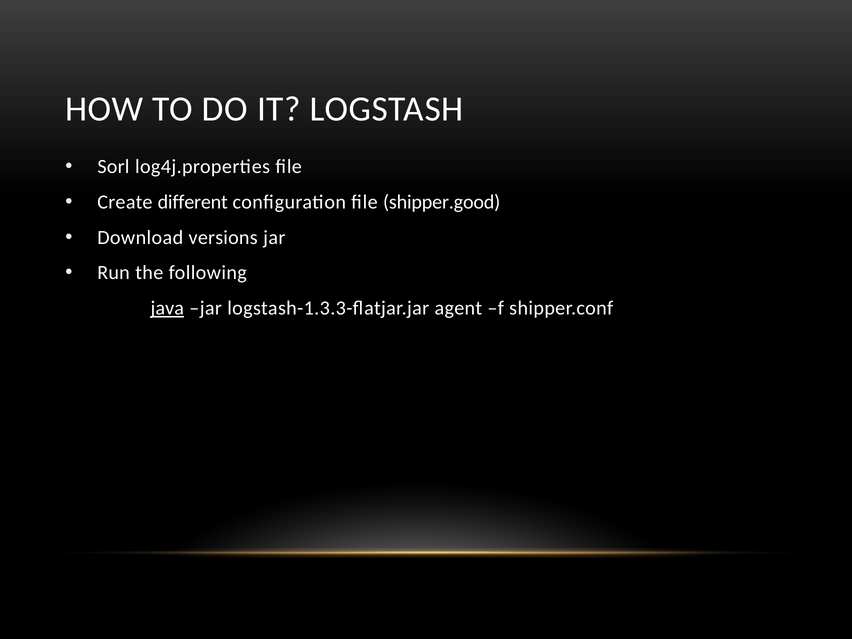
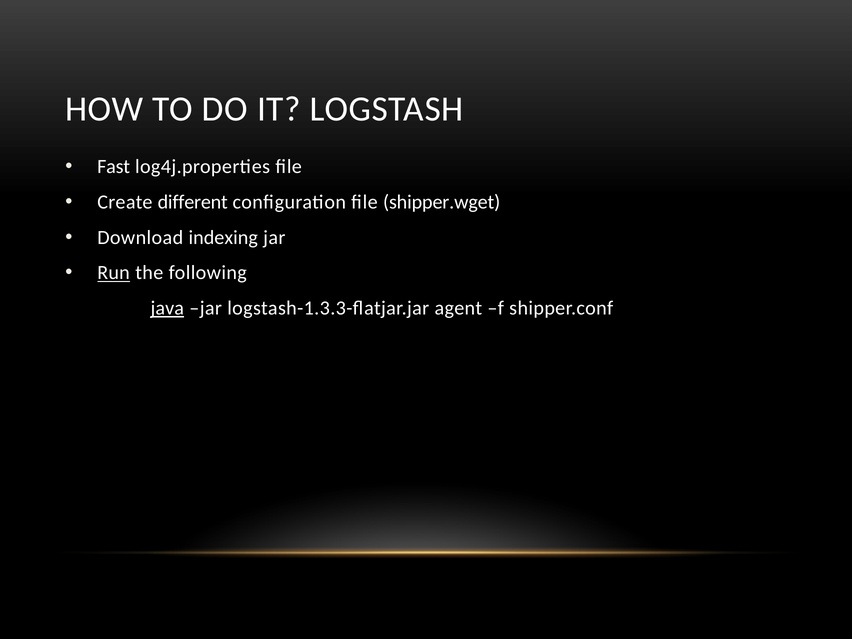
Sorl: Sorl -> Fast
shipper.good: shipper.good -> shipper.wget
versions: versions -> indexing
Run underline: none -> present
